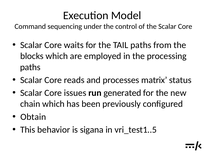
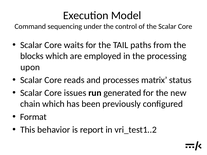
paths at (30, 67): paths -> upon
Obtain: Obtain -> Format
sigana: sigana -> report
vri_test1..5: vri_test1..5 -> vri_test1..2
